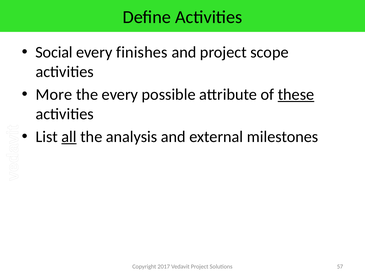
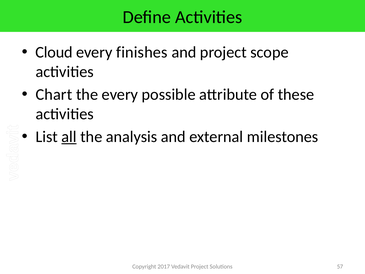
Social: Social -> Cloud
More: More -> Chart
these underline: present -> none
